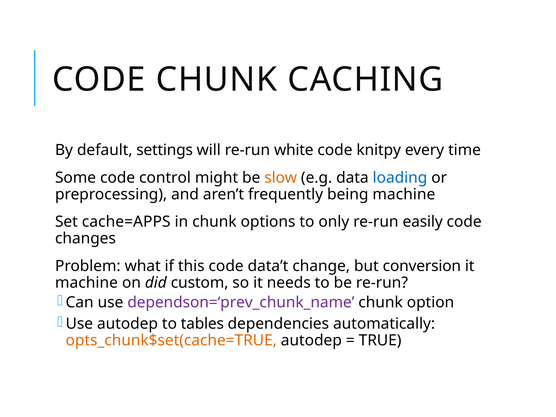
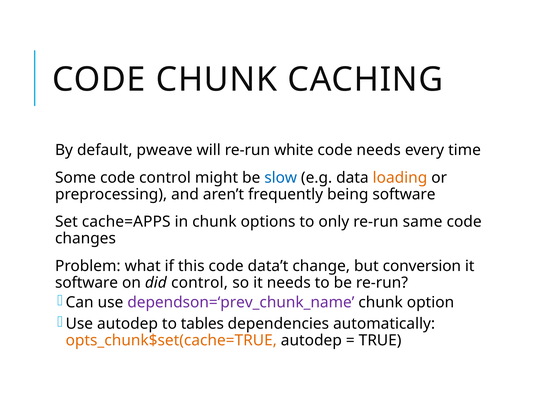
settings: settings -> pweave
code knitpy: knitpy -> needs
slow colour: orange -> blue
loading colour: blue -> orange
being machine: machine -> software
easily: easily -> same
machine at (86, 283): machine -> software
did custom: custom -> control
